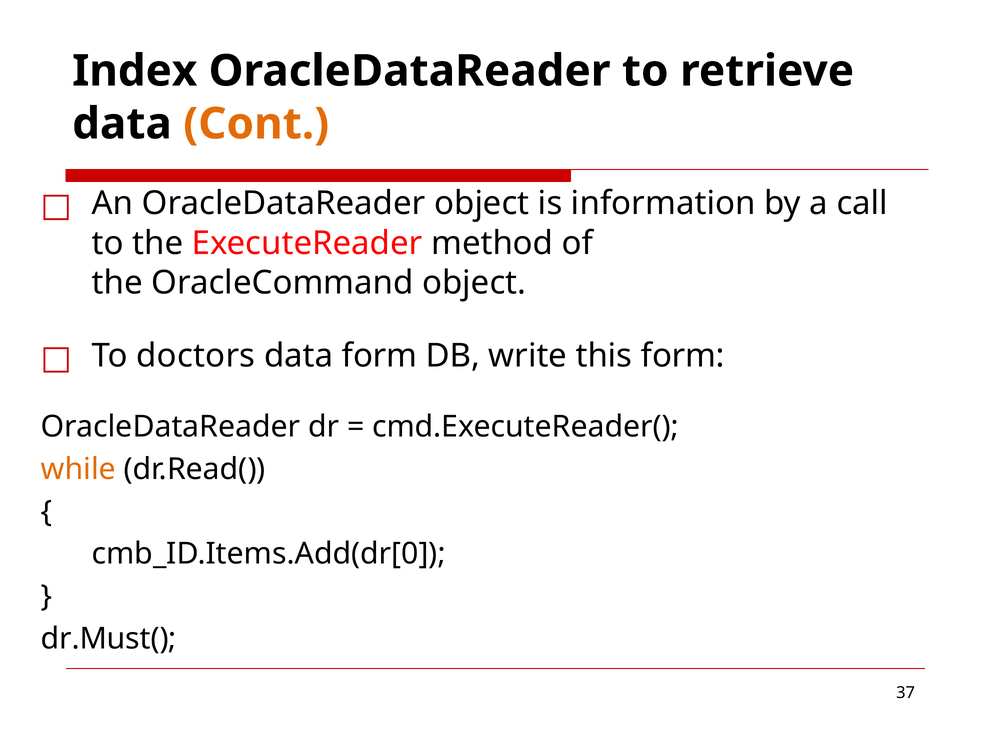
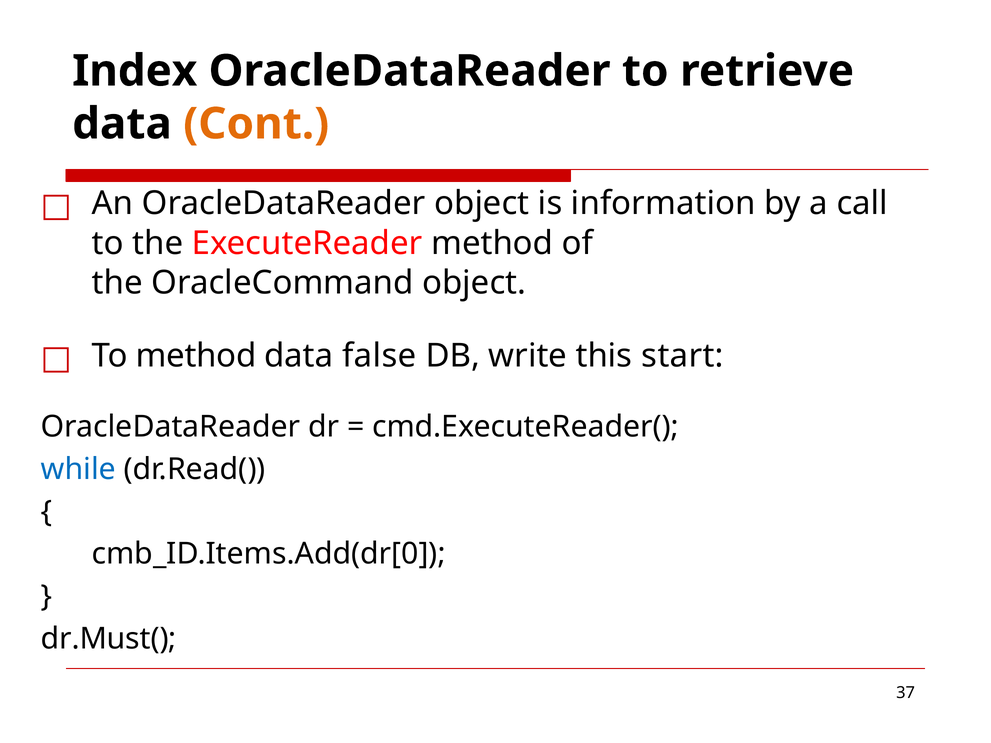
To doctors: doctors -> method
data form: form -> false
this form: form -> start
while colour: orange -> blue
